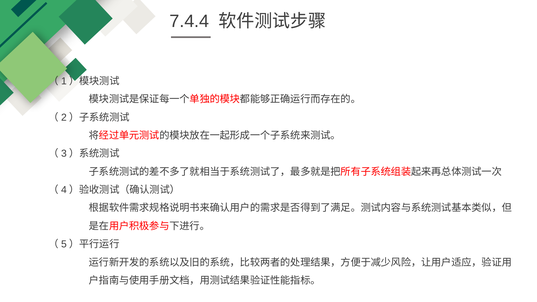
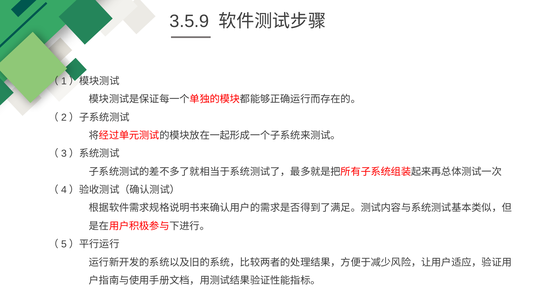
7.4.4: 7.4.4 -> 3.5.9
